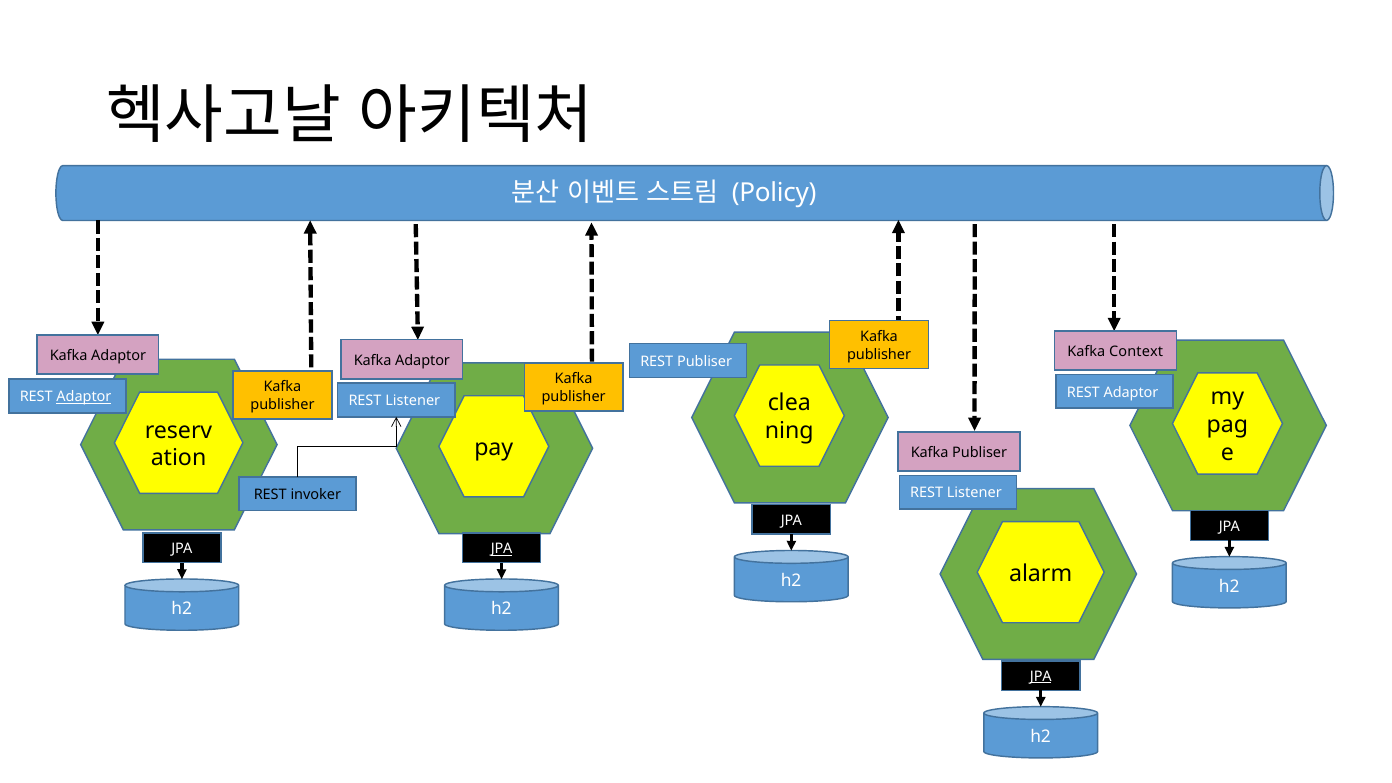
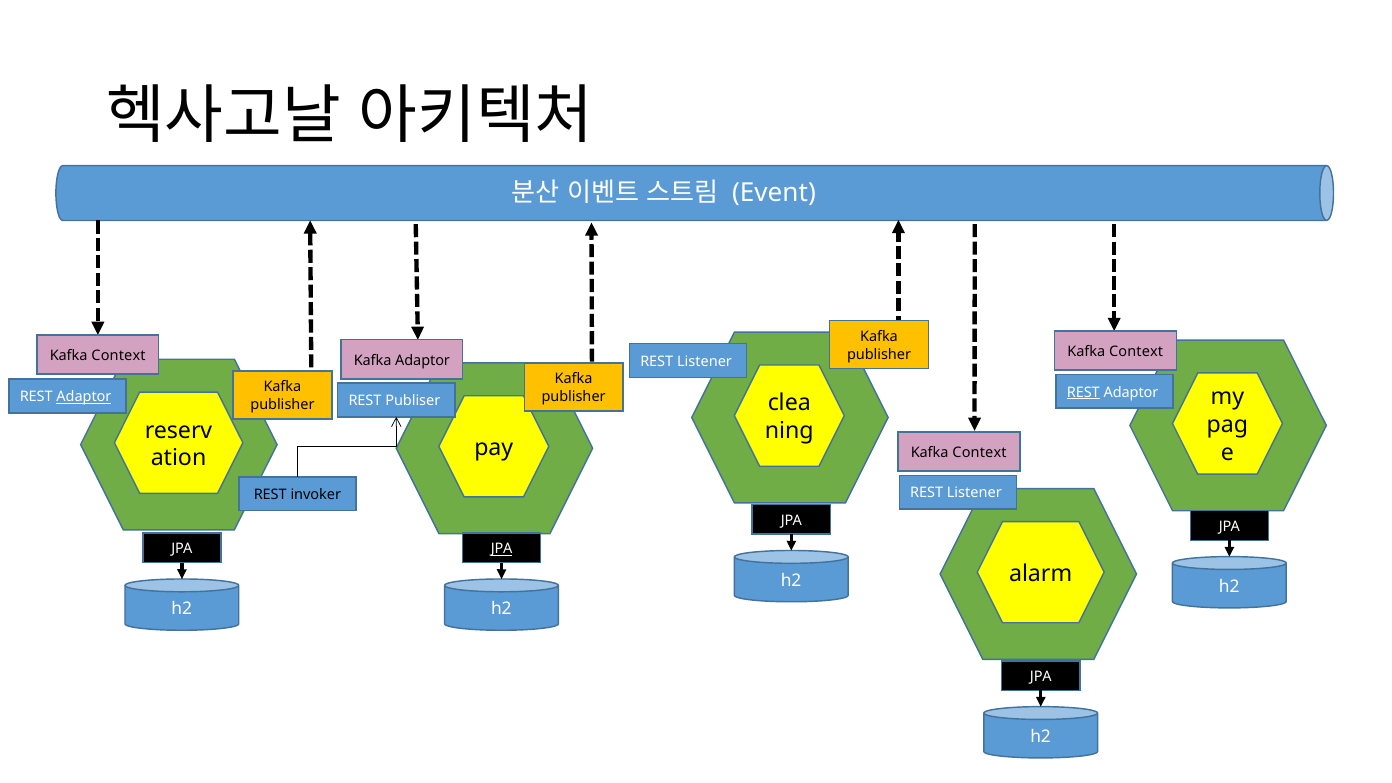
Policy: Policy -> Event
Adaptor at (119, 355): Adaptor -> Context
Publiser at (705, 362): Publiser -> Listener
REST at (1083, 392) underline: none -> present
Listener at (413, 401): Listener -> Publiser
Publiser at (980, 452): Publiser -> Context
JPA at (1041, 677) underline: present -> none
